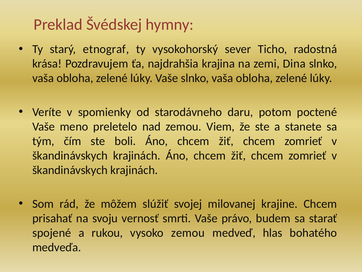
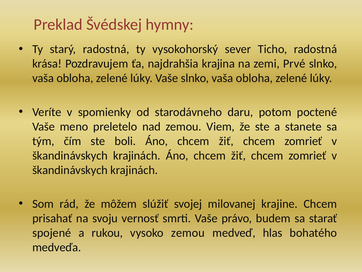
starý etnograf: etnograf -> radostná
Dina: Dina -> Prvé
